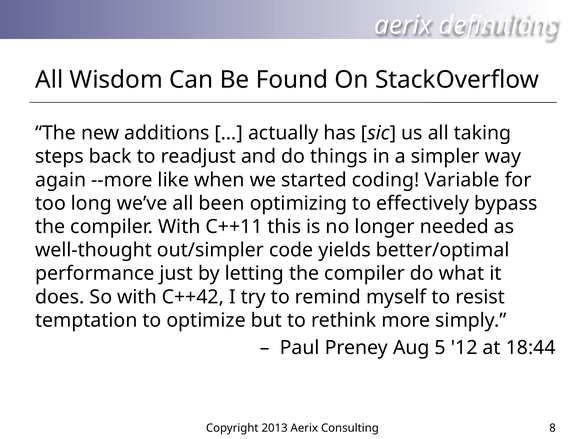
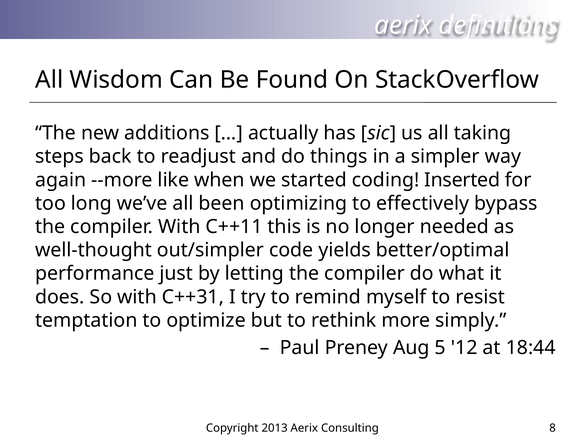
Variable: Variable -> Inserted
C++42: C++42 -> C++31
